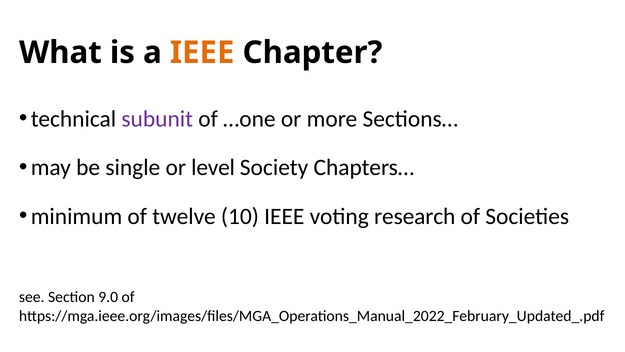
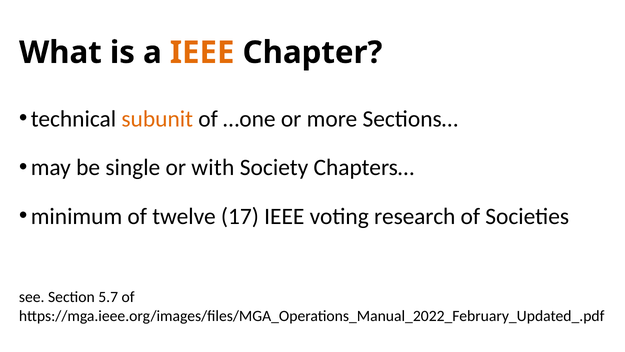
subunit colour: purple -> orange
level: level -> with
10: 10 -> 17
9.0: 9.0 -> 5.7
